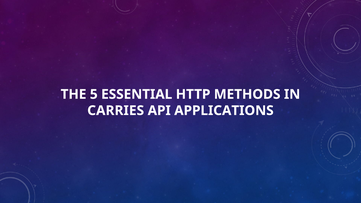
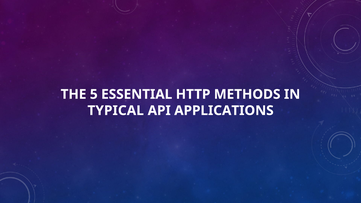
CARRIES: CARRIES -> TYPICAL
